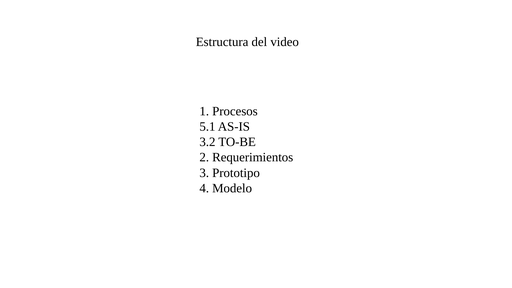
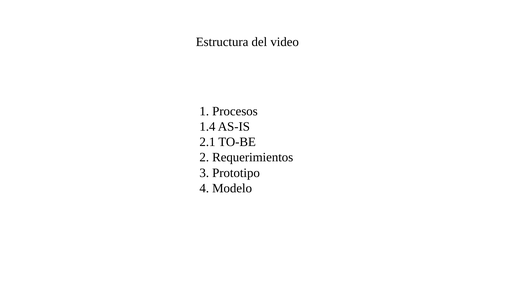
5.1: 5.1 -> 1.4
3.2: 3.2 -> 2.1
